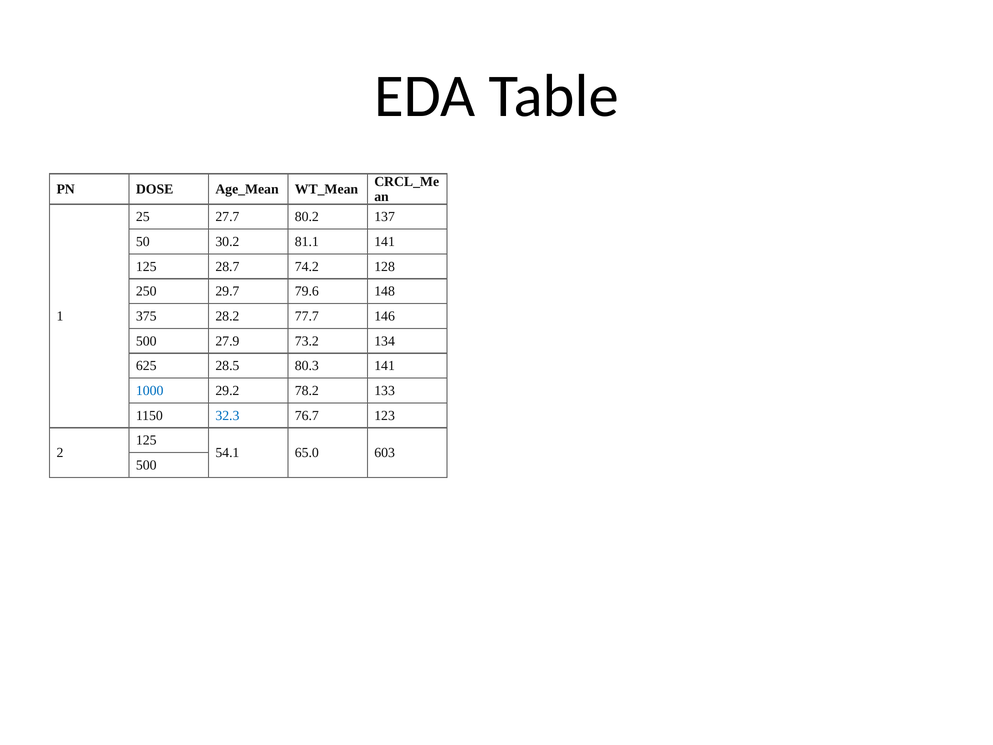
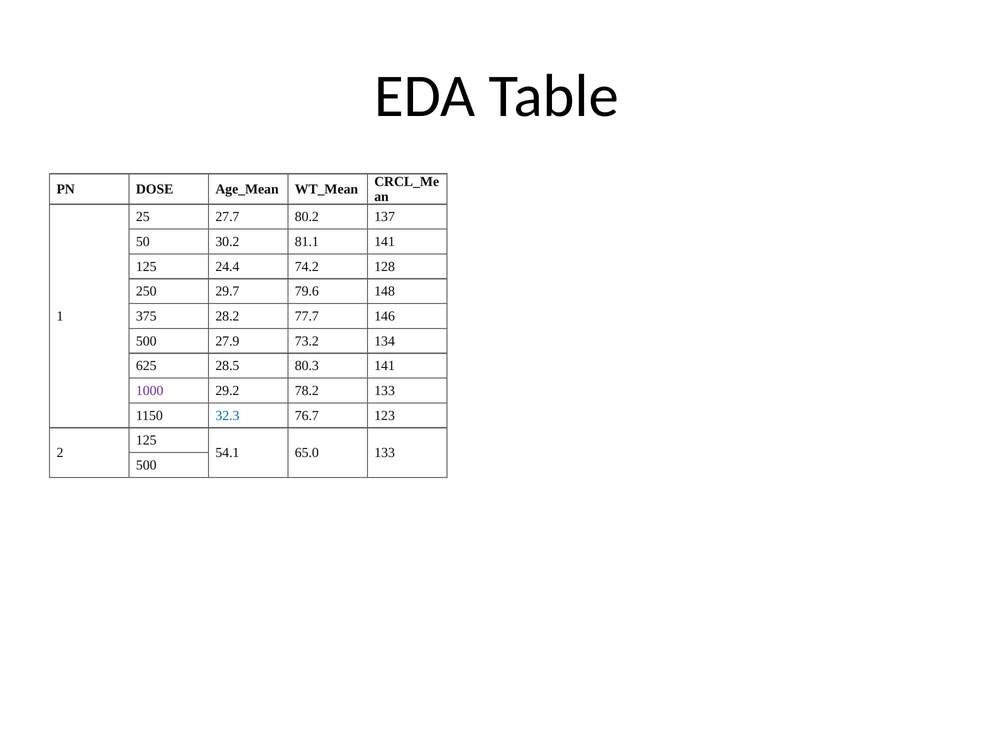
28.7: 28.7 -> 24.4
1000 colour: blue -> purple
65.0 603: 603 -> 133
